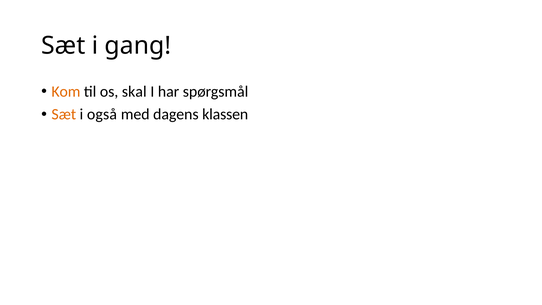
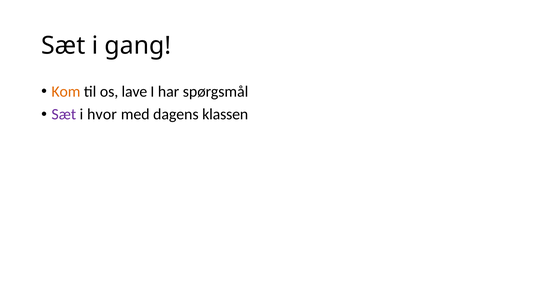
skal: skal -> lave
Sæt at (64, 114) colour: orange -> purple
også: også -> hvor
